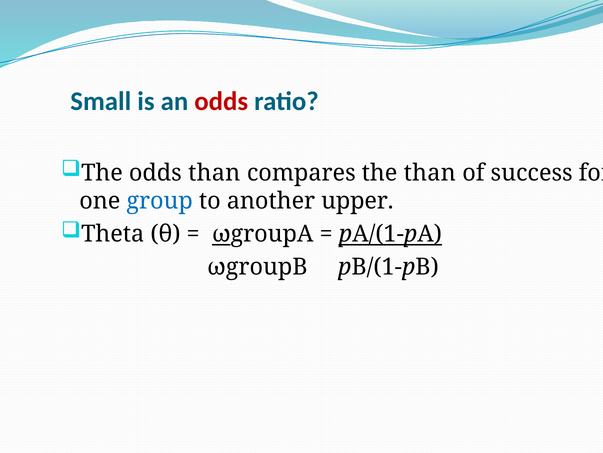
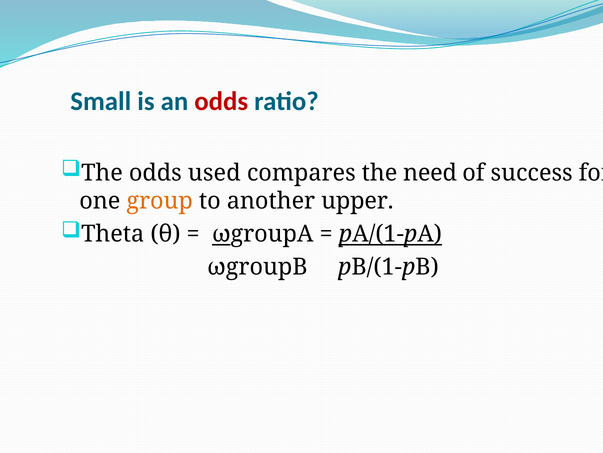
odds than: than -> used
the than: than -> need
group colour: blue -> orange
